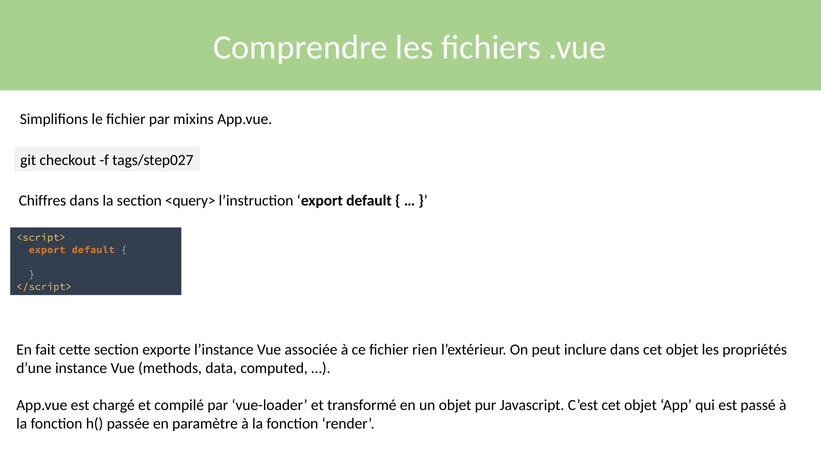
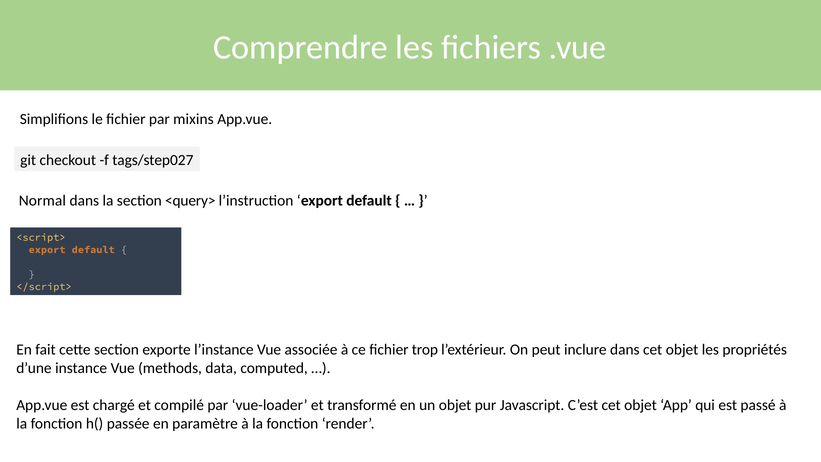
Chiffres: Chiffres -> Normal
rien: rien -> trop
